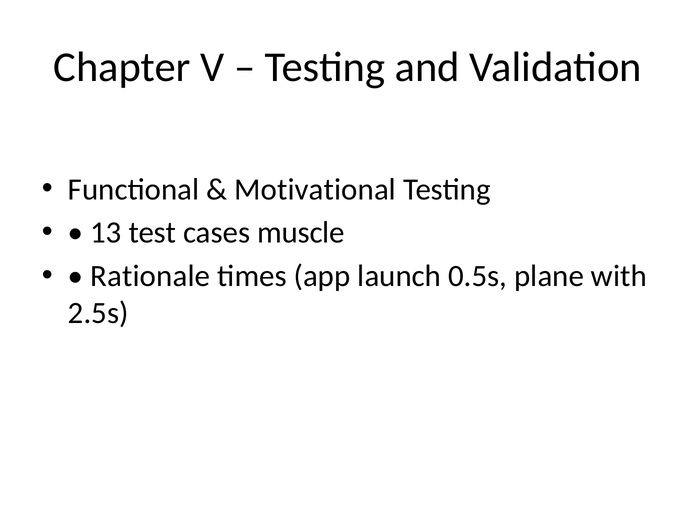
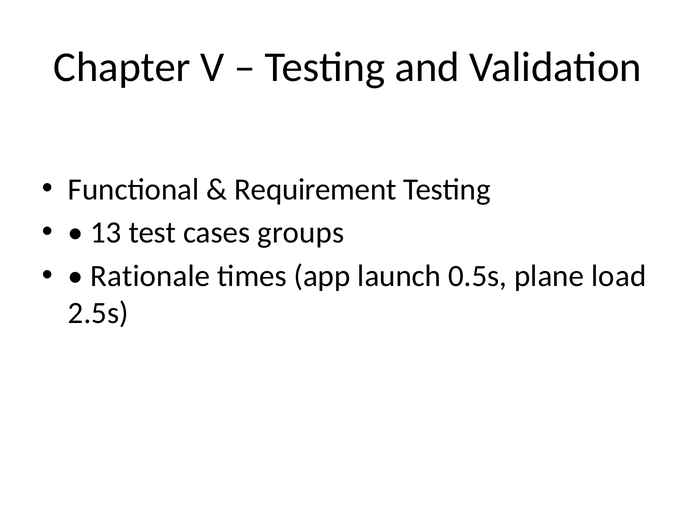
Motivational: Motivational -> Requirement
muscle: muscle -> groups
with: with -> load
